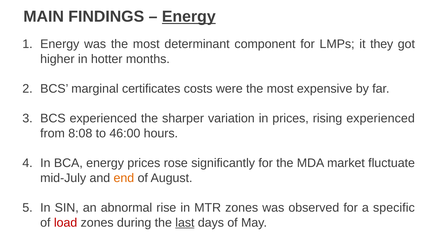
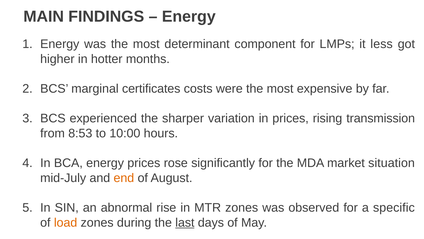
Energy at (189, 17) underline: present -> none
they: they -> less
rising experienced: experienced -> transmission
8:08: 8:08 -> 8:53
46:00: 46:00 -> 10:00
fluctuate: fluctuate -> situation
load colour: red -> orange
